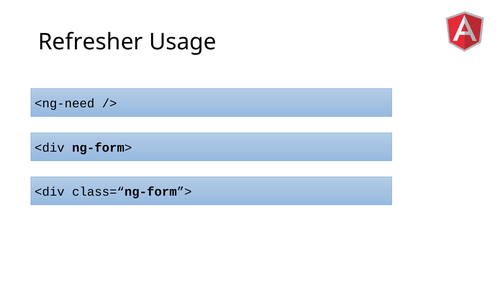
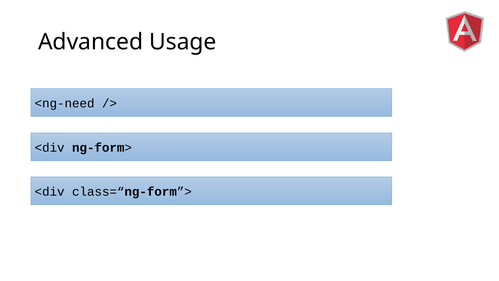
Refresher: Refresher -> Advanced
